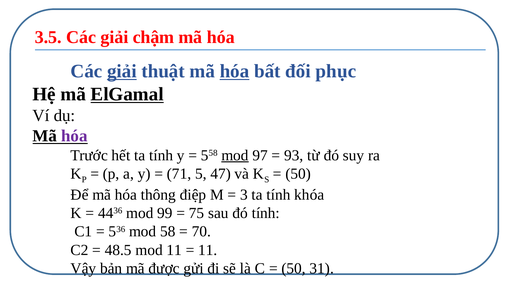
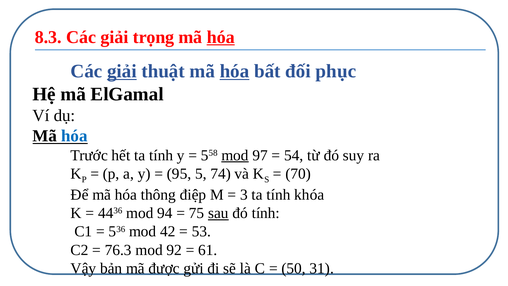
3.5: 3.5 -> 8.3
chậm: chậm -> trọng
hóa at (221, 37) underline: none -> present
ElGamal underline: present -> none
hóa at (74, 136) colour: purple -> blue
93: 93 -> 54
71: 71 -> 95
47: 47 -> 74
50 at (298, 174): 50 -> 70
99: 99 -> 94
sau underline: none -> present
58: 58 -> 42
70: 70 -> 53
48.5: 48.5 -> 76.3
mod 11: 11 -> 92
11 at (208, 250): 11 -> 61
